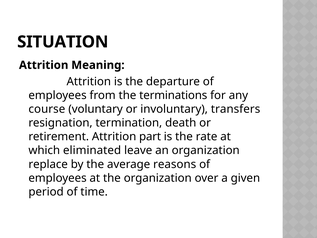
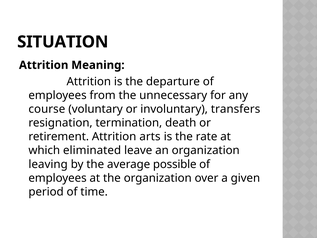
terminations: terminations -> unnecessary
part: part -> arts
replace: replace -> leaving
reasons: reasons -> possible
